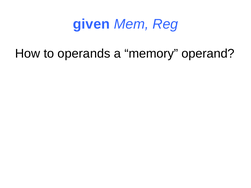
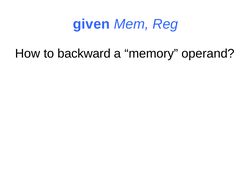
operands: operands -> backward
